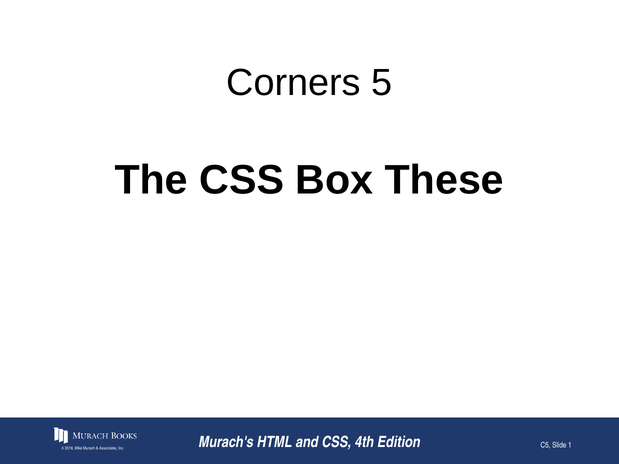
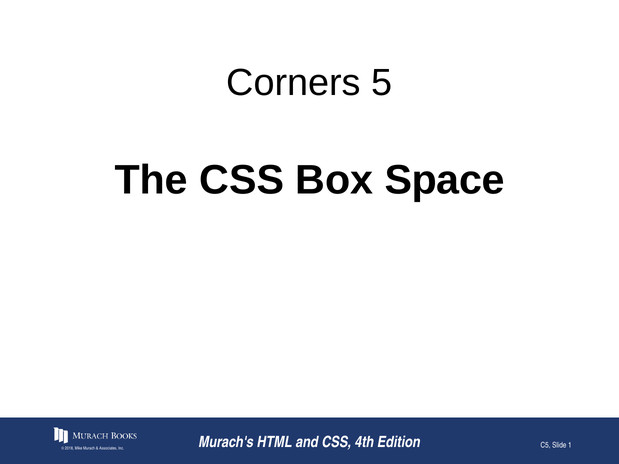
These: These -> Space
